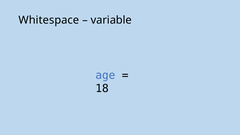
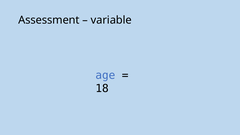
Whitespace: Whitespace -> Assessment
